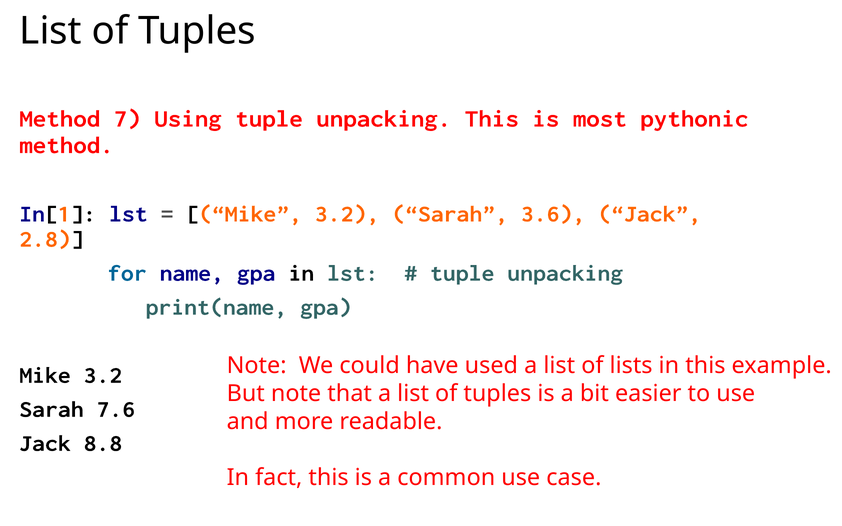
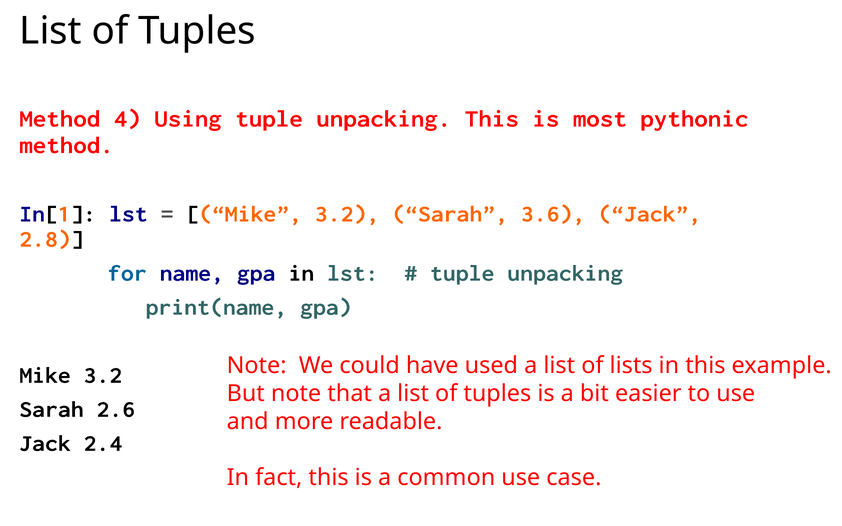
7: 7 -> 4
7.6: 7.6 -> 2.6
8.8: 8.8 -> 2.4
